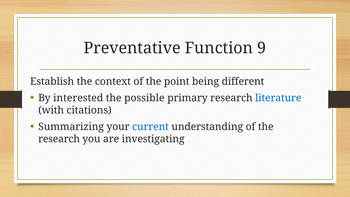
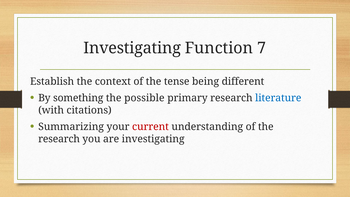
Preventative at (132, 48): Preventative -> Investigating
9: 9 -> 7
point: point -> tense
interested: interested -> something
current colour: blue -> red
